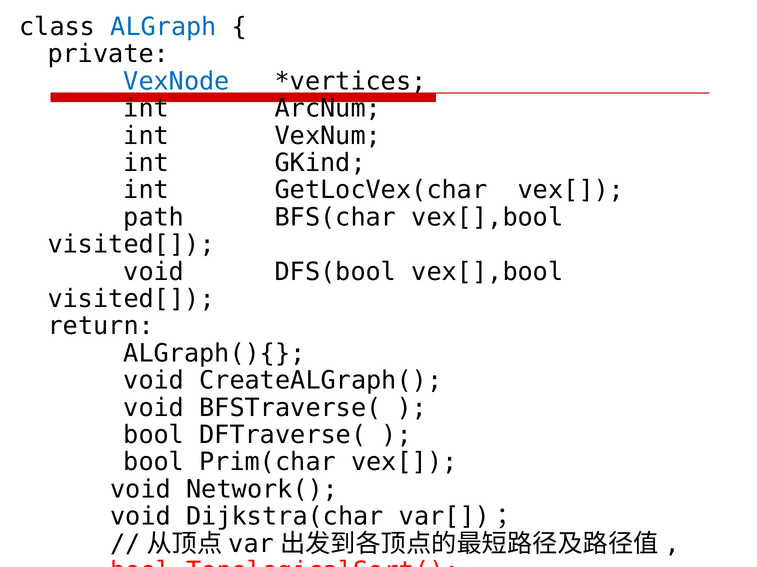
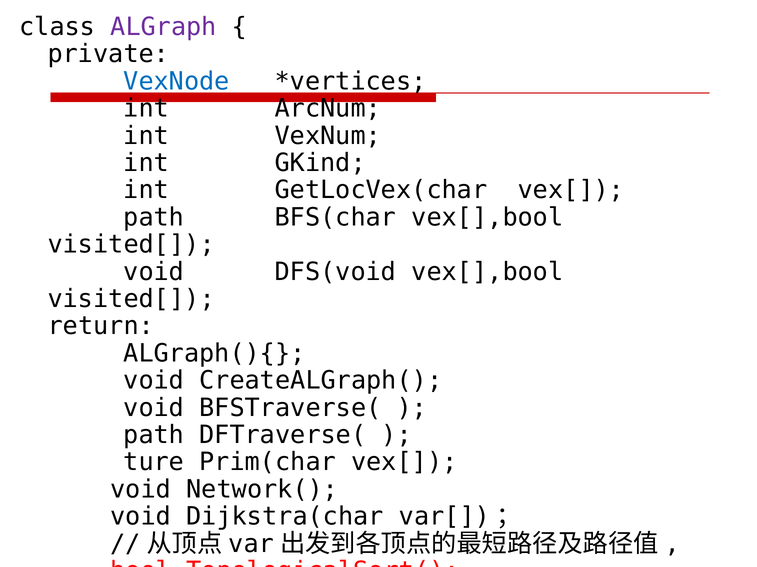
ALGraph colour: blue -> purple
DFS(bool: DFS(bool -> DFS(void
bool at (154, 436): bool -> path
bool at (154, 463): bool -> ture
